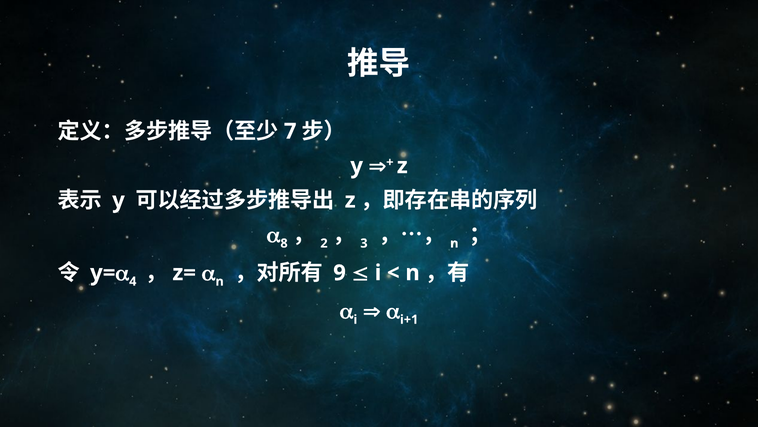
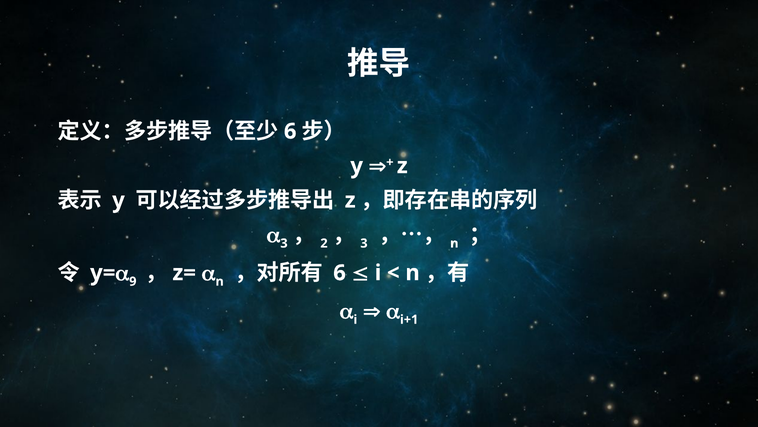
7 at (290, 131): 7 -> 6
8 at (284, 243): 8 -> 3
4: 4 -> 9
9 at (340, 272): 9 -> 6
